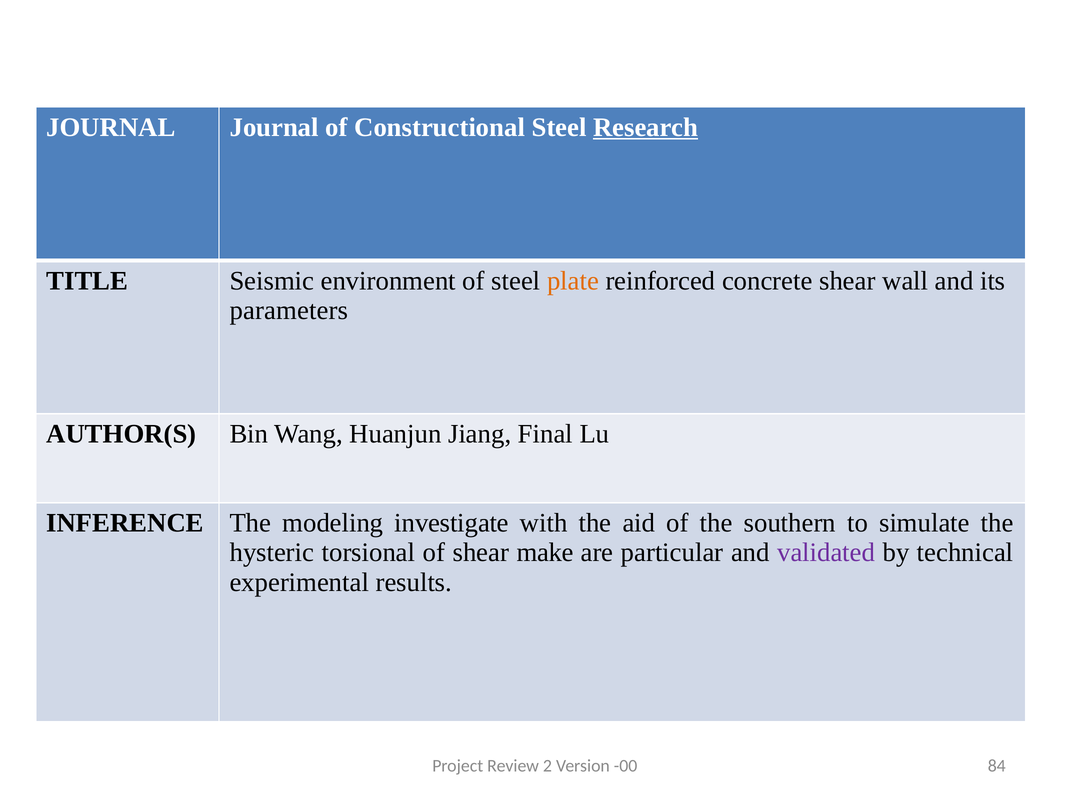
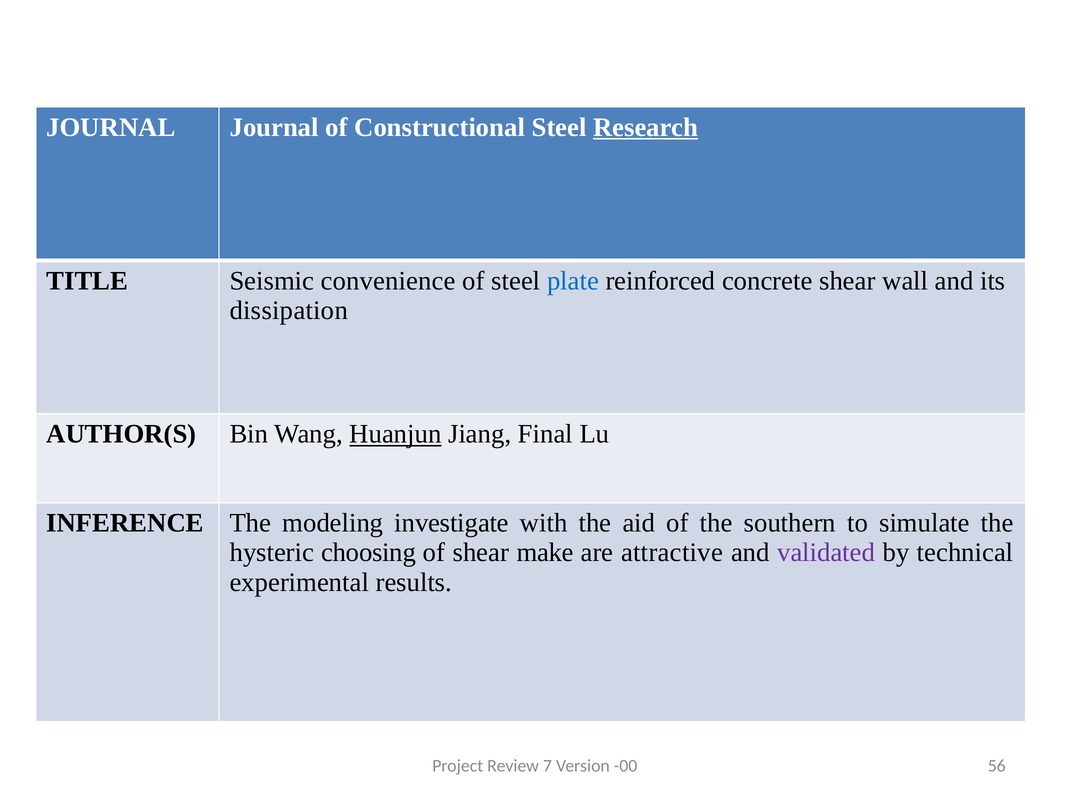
environment: environment -> convenience
plate colour: orange -> blue
parameters: parameters -> dissipation
Huanjun underline: none -> present
torsional: torsional -> choosing
particular: particular -> attractive
2: 2 -> 7
84: 84 -> 56
